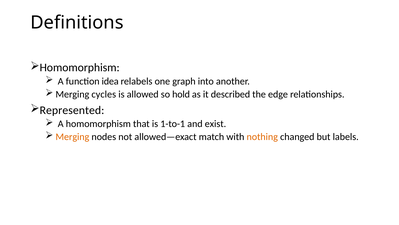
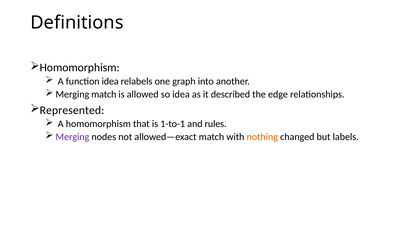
Merging cycles: cycles -> match
so hold: hold -> idea
exist: exist -> rules
Merging at (72, 136) colour: orange -> purple
